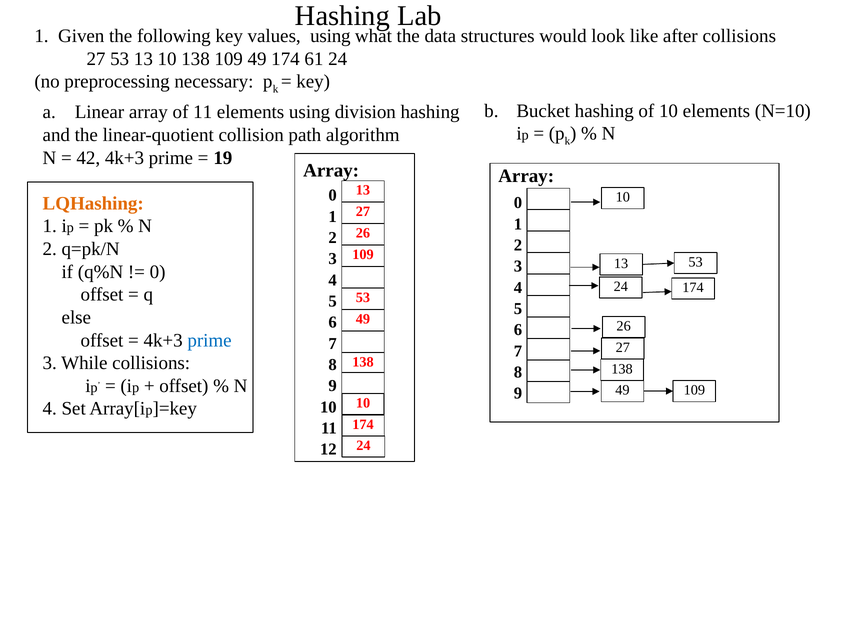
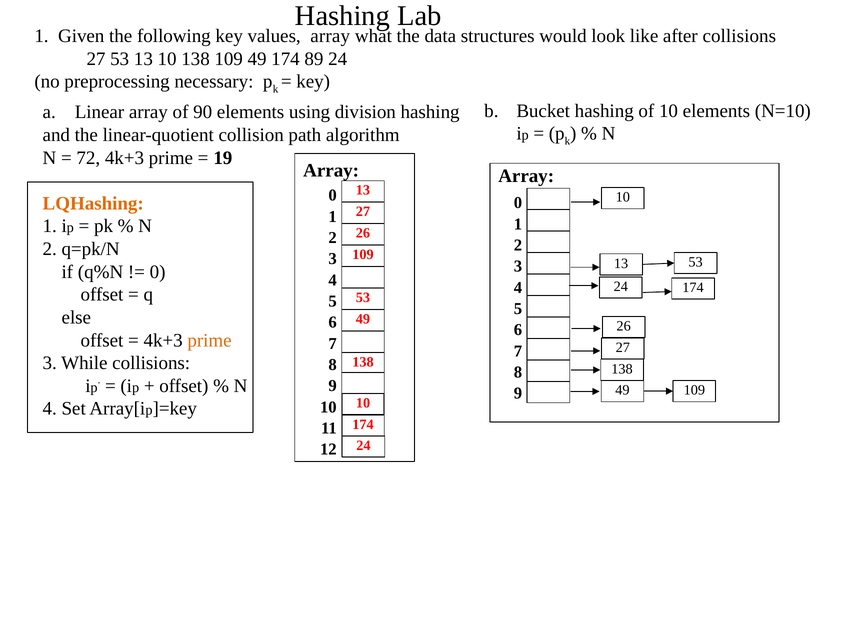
values using: using -> array
61: 61 -> 89
of 11: 11 -> 90
42: 42 -> 72
prime at (210, 341) colour: blue -> orange
